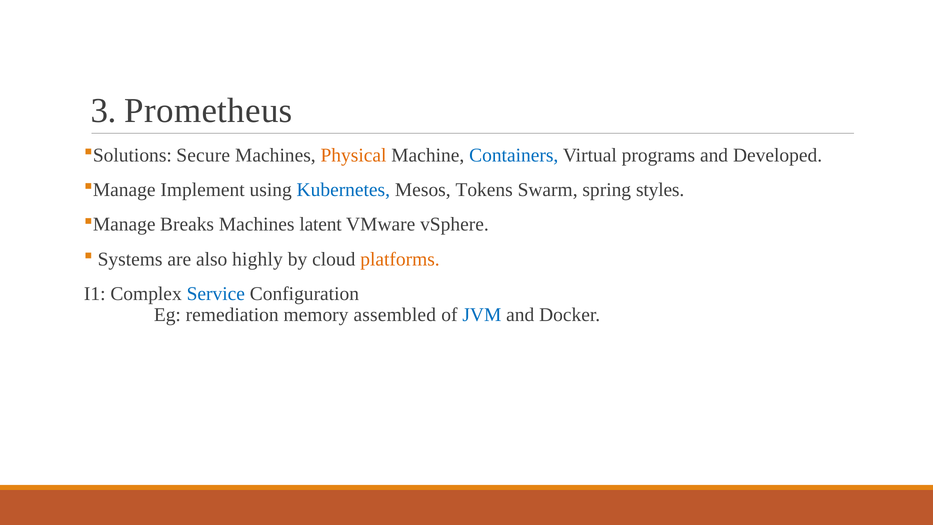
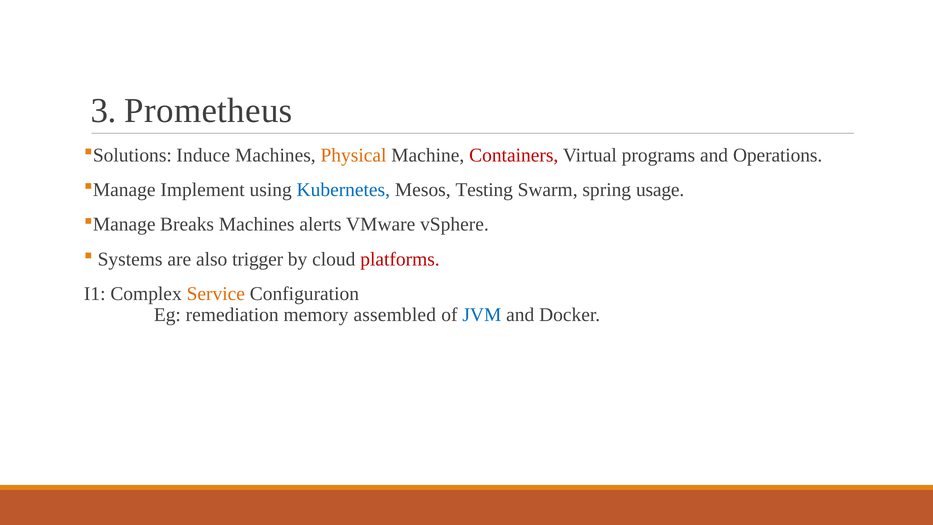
Secure: Secure -> Induce
Containers colour: blue -> red
Developed: Developed -> Operations
Tokens: Tokens -> Testing
styles: styles -> usage
latent: latent -> alerts
highly: highly -> trigger
platforms colour: orange -> red
Service colour: blue -> orange
